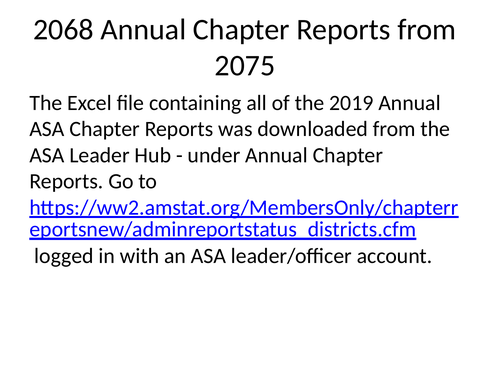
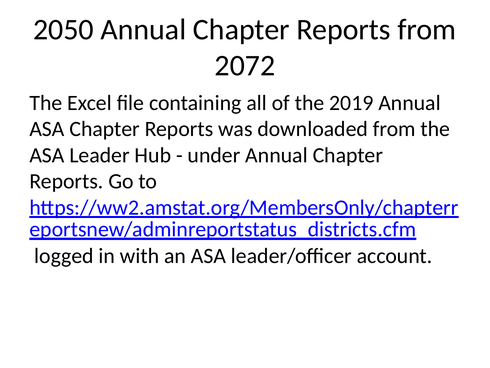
2068: 2068 -> 2050
2075: 2075 -> 2072
